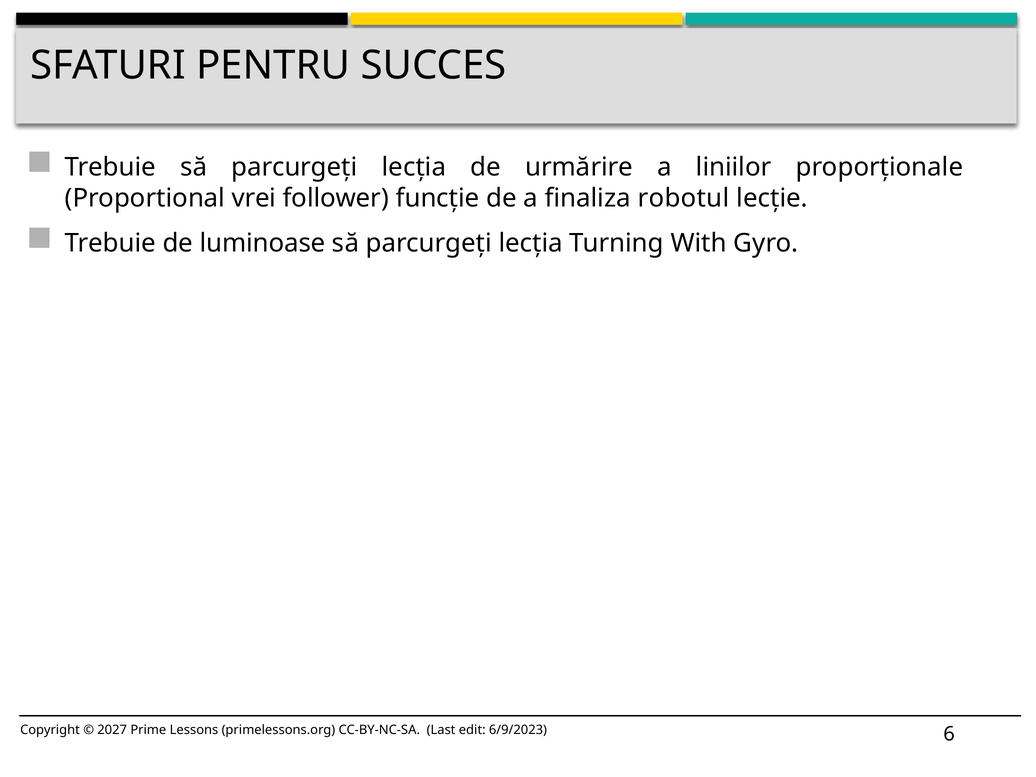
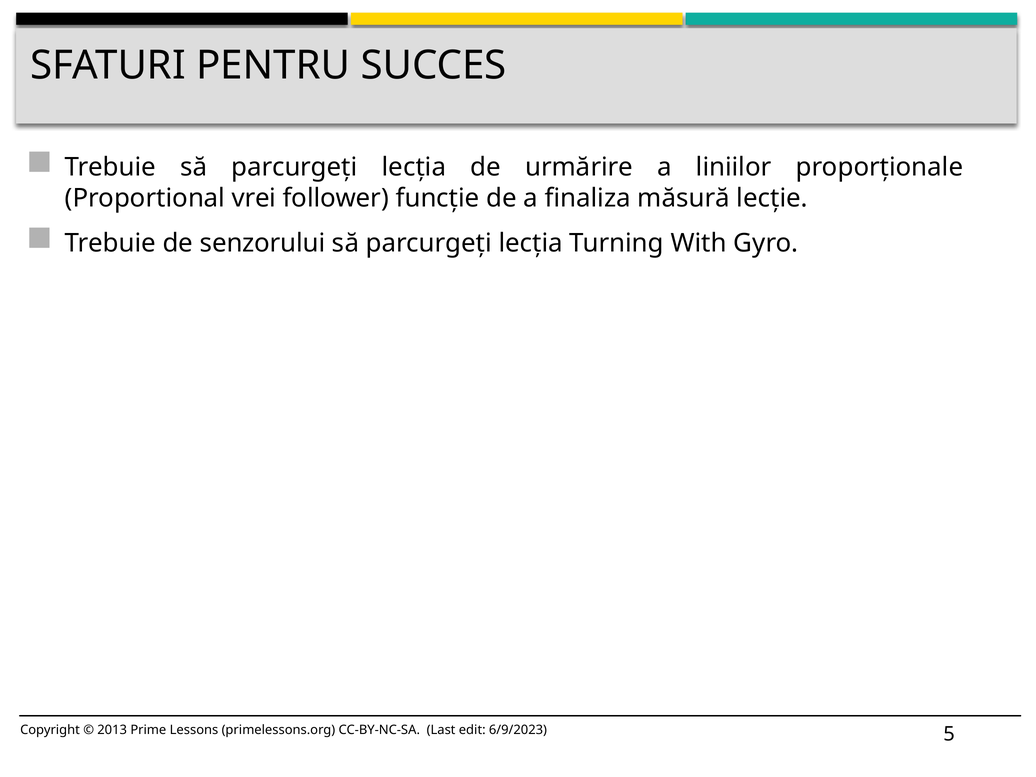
robotul: robotul -> măsură
luminoase: luminoase -> senzorului
2027: 2027 -> 2013
6: 6 -> 5
